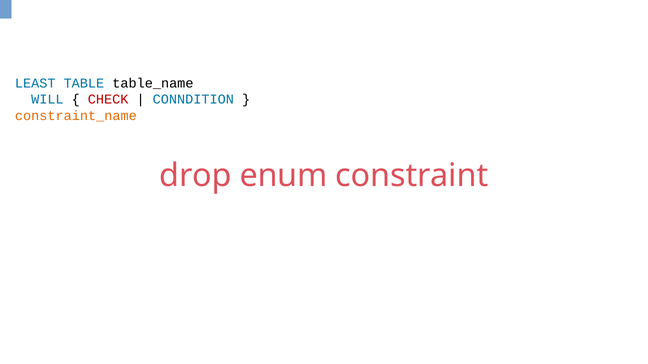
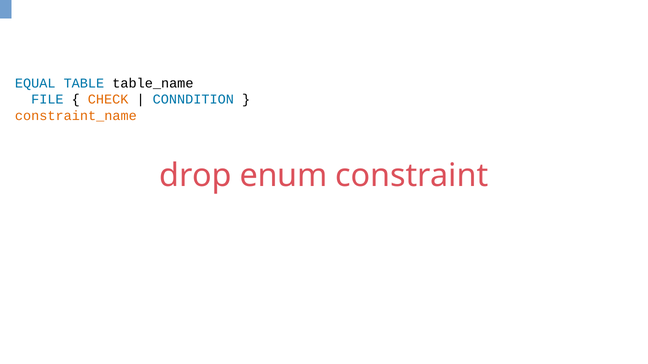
LEAST: LEAST -> EQUAL
WILL: WILL -> FILE
CHECK colour: red -> orange
